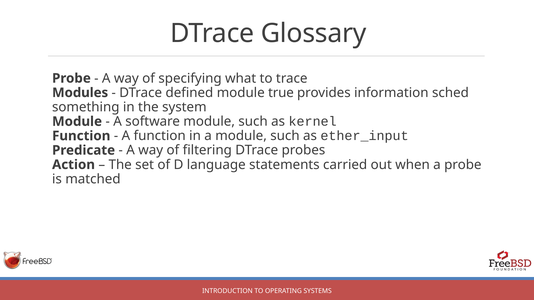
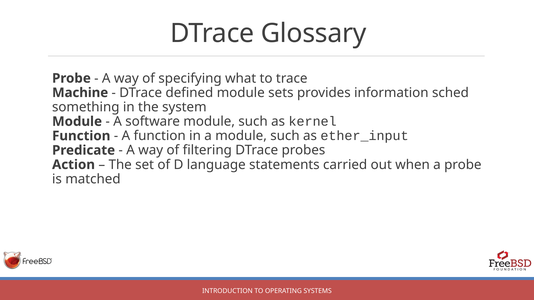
Modules: Modules -> Machine
true: true -> sets
